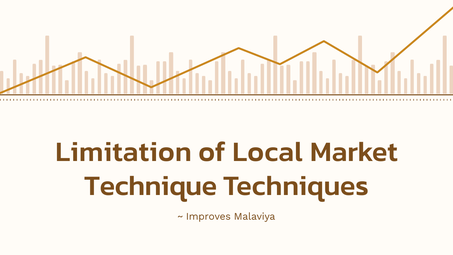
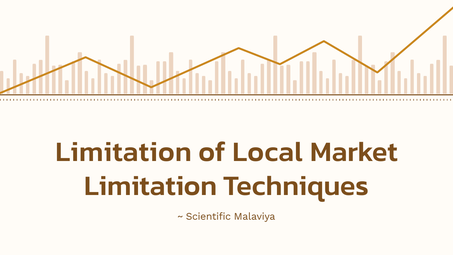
Technique at (151, 186): Technique -> Limitation
Improves: Improves -> Scientific
